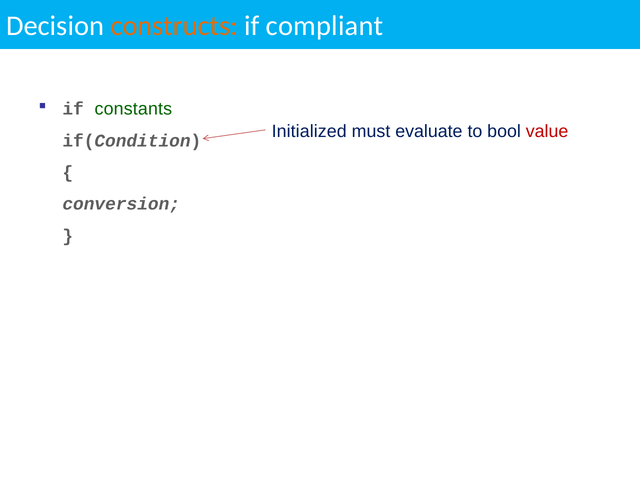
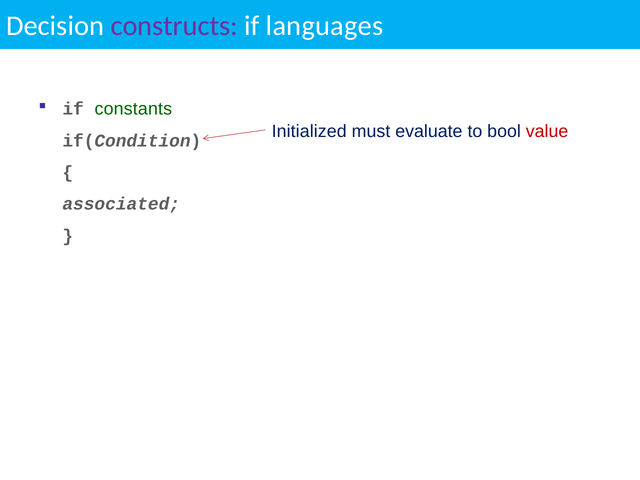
constructs colour: orange -> purple
compliant: compliant -> languages
conversion: conversion -> associated
